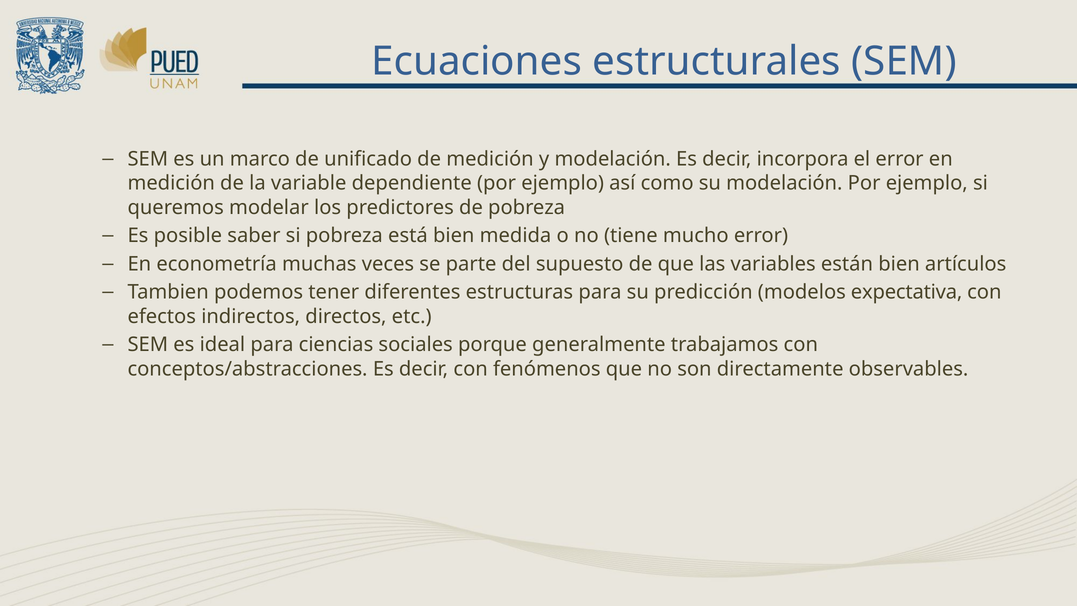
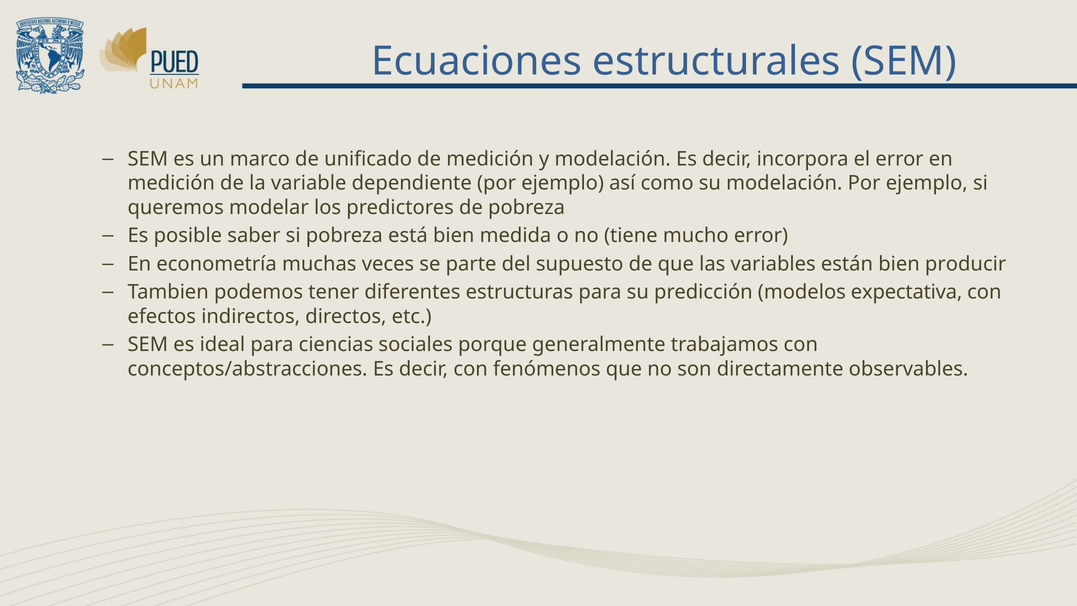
artículos: artículos -> producir
